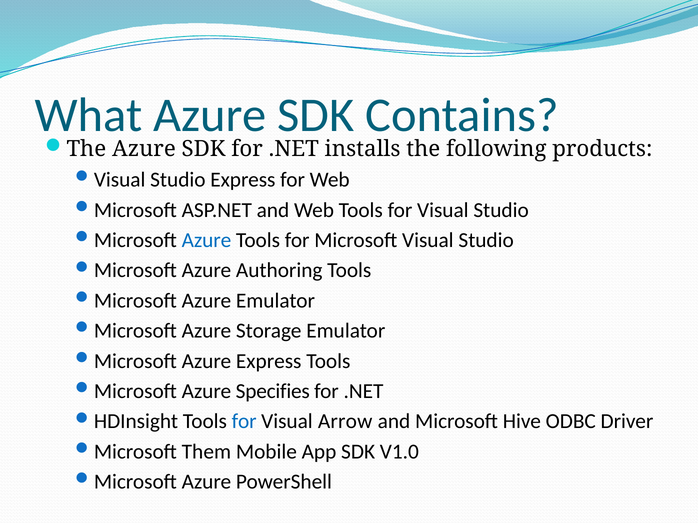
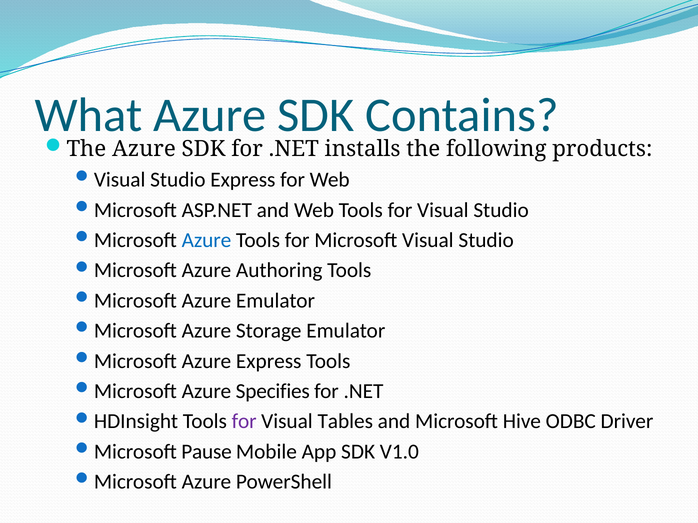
for at (244, 422) colour: blue -> purple
Arrow: Arrow -> Tables
Them: Them -> Pause
